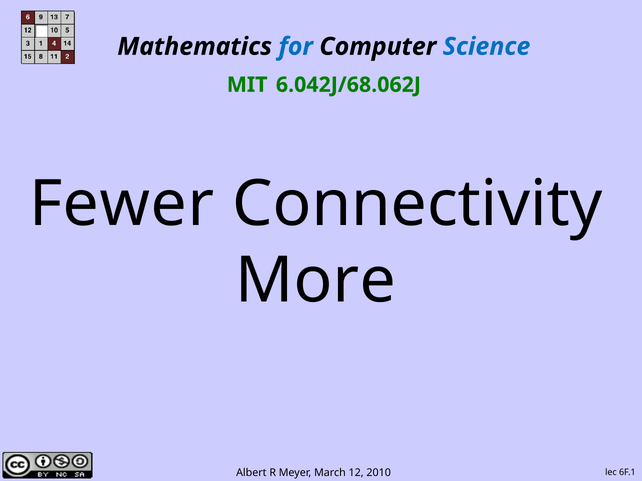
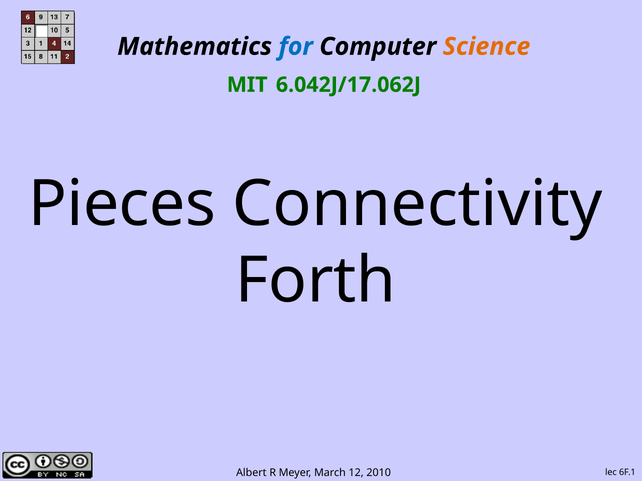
Science colour: blue -> orange
6.042J/68.062J: 6.042J/68.062J -> 6.042J/17.062J
Fewer: Fewer -> Pieces
More: More -> Forth
